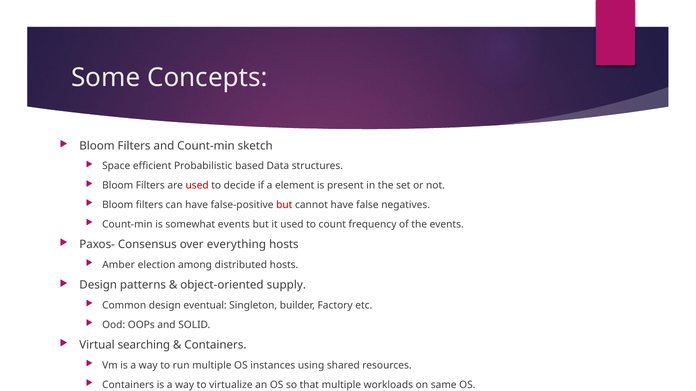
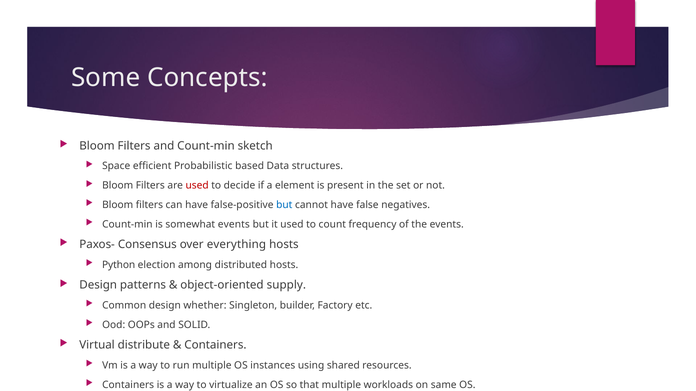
but at (284, 205) colour: red -> blue
Amber: Amber -> Python
eventual: eventual -> whether
searching: searching -> distribute
